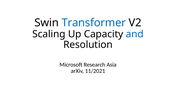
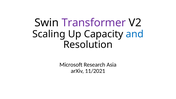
Transformer colour: blue -> purple
